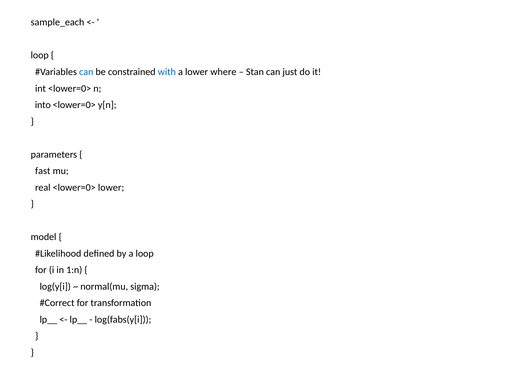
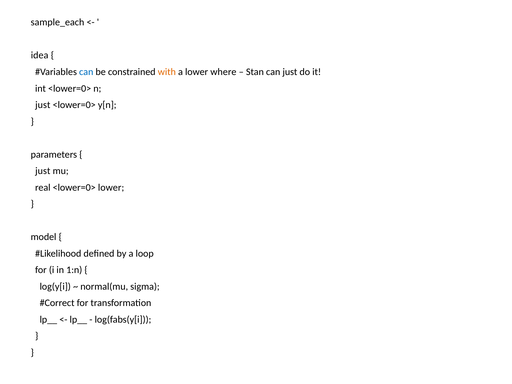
loop at (40, 55): loop -> idea
with colour: blue -> orange
into at (43, 105): into -> just
fast at (43, 171): fast -> just
